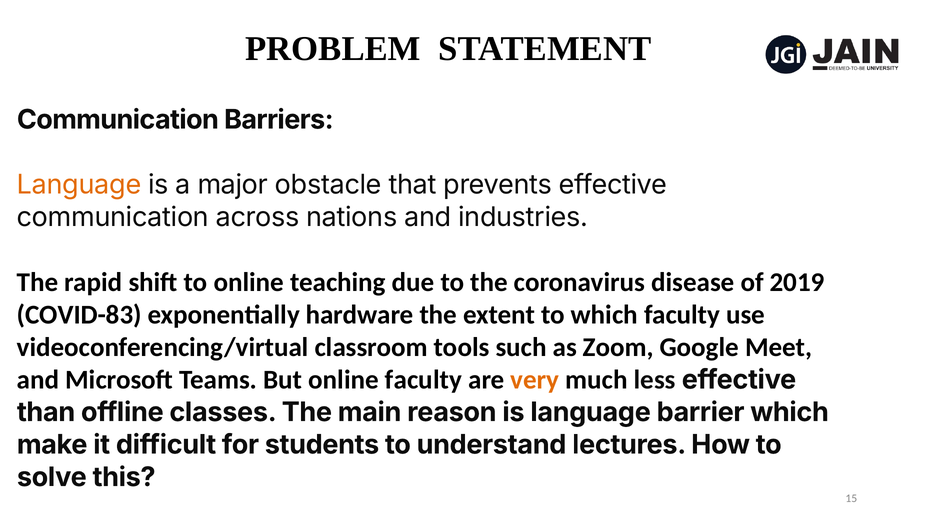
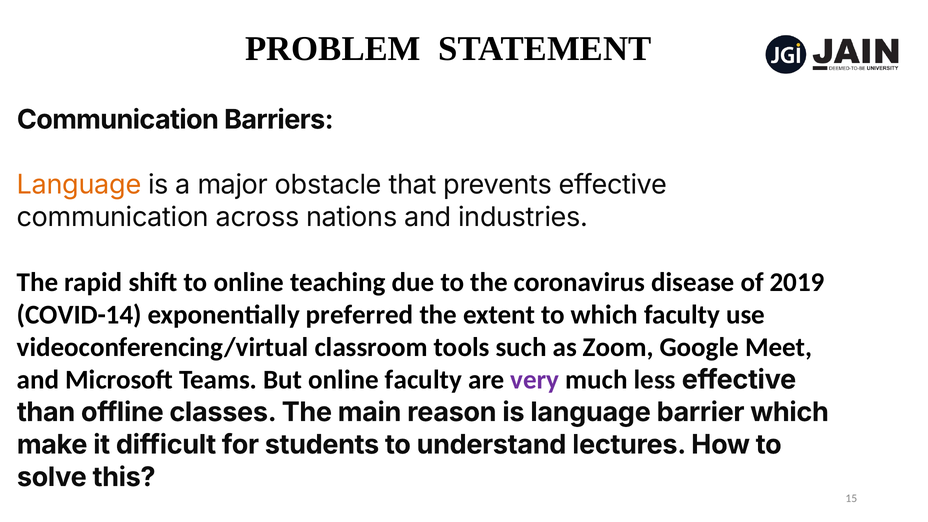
COVID-83: COVID-83 -> COVID-14
hardware: hardware -> preferred
very colour: orange -> purple
